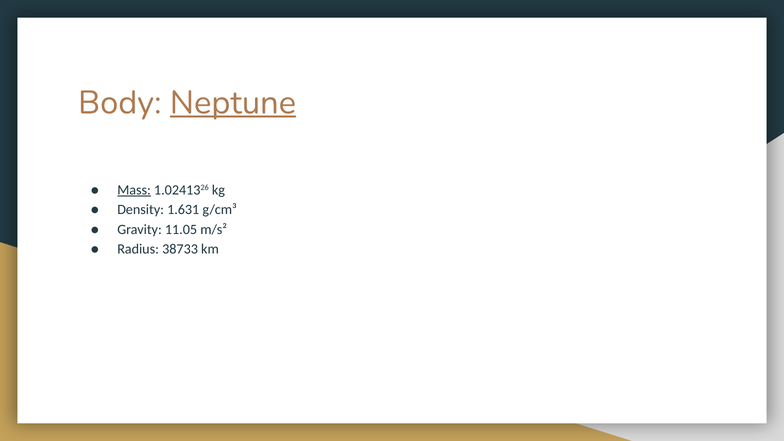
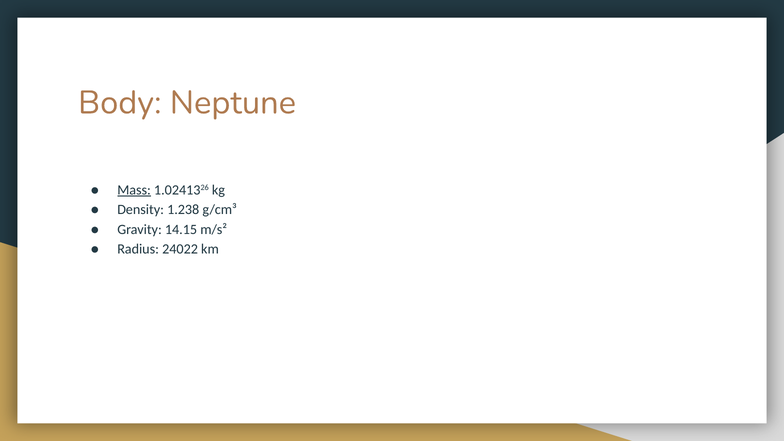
Neptune underline: present -> none
1.631: 1.631 -> 1.238
11.05: 11.05 -> 14.15
38733: 38733 -> 24022
